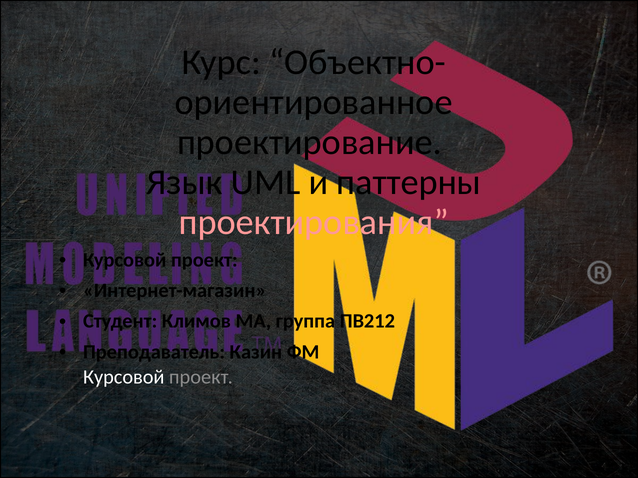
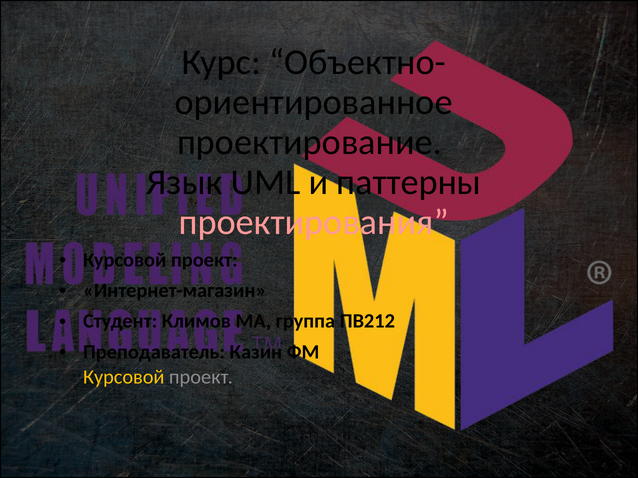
Курсовой at (124, 377) colour: white -> yellow
